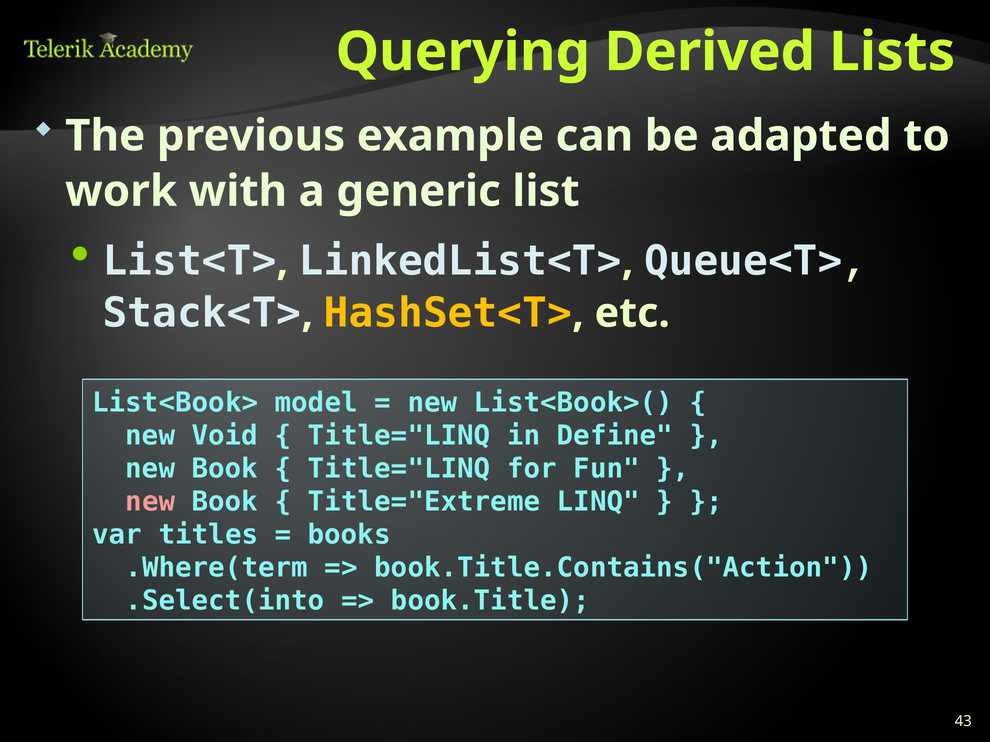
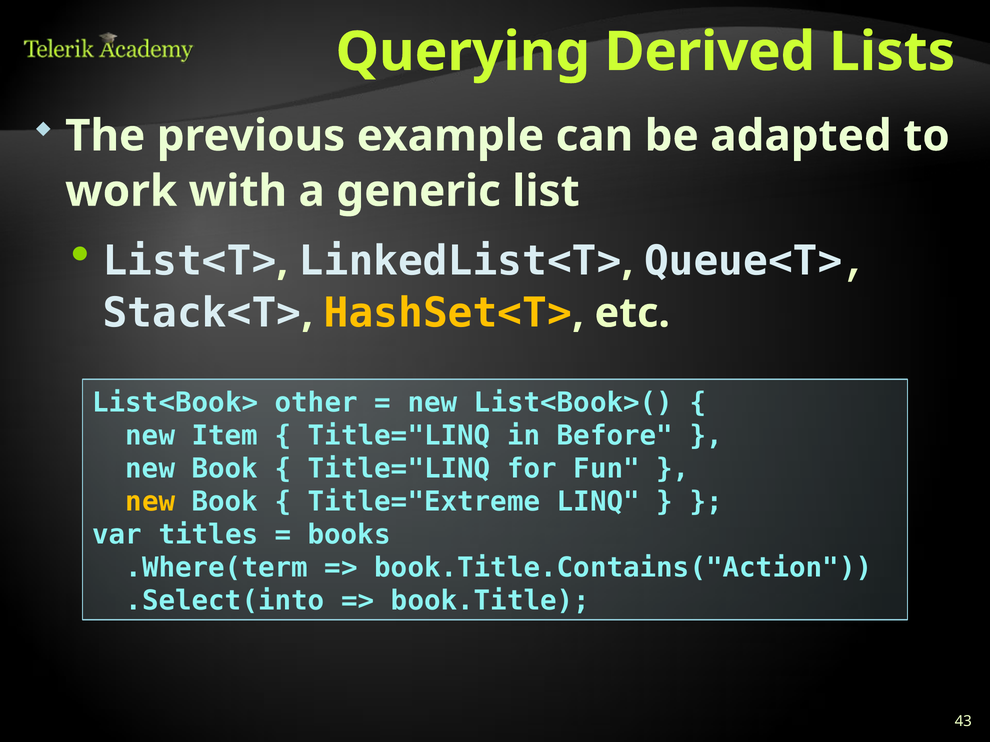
model: model -> other
Void: Void -> Item
Define: Define -> Before
new at (150, 502) colour: pink -> yellow
